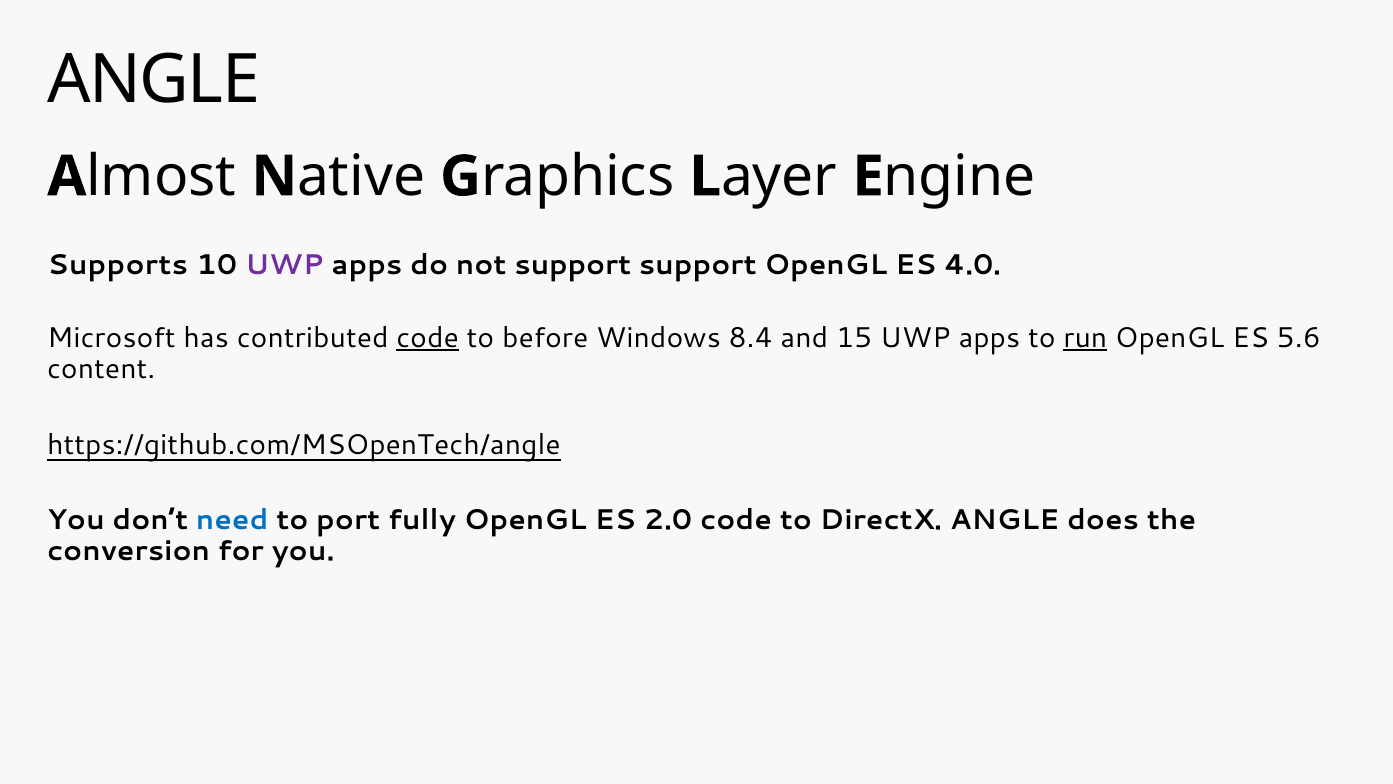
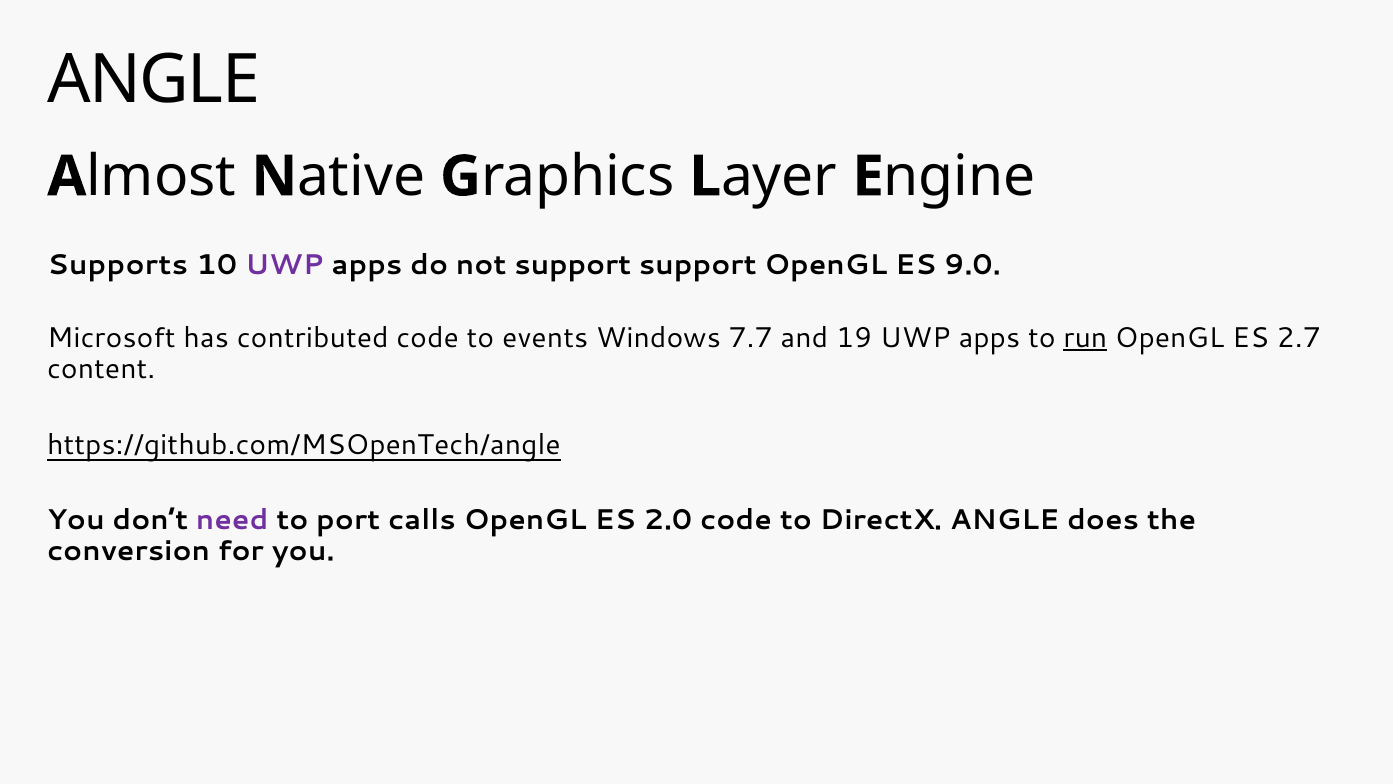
4.0: 4.0 -> 9.0
code at (428, 338) underline: present -> none
before: before -> events
8.4: 8.4 -> 7.7
15: 15 -> 19
5.6: 5.6 -> 2.7
need colour: blue -> purple
fully: fully -> calls
